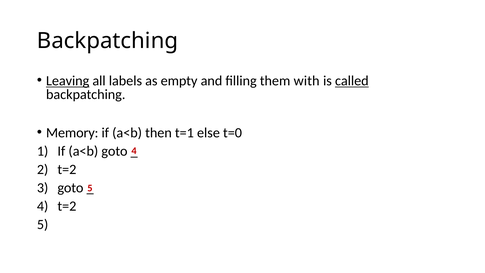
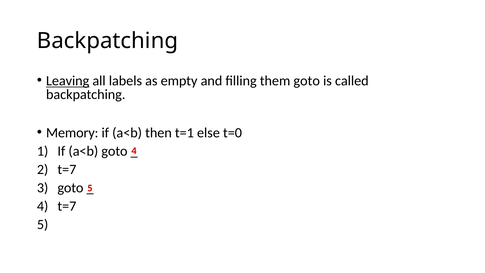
them with: with -> goto
called underline: present -> none
t=2 at (67, 169): t=2 -> t=7
4 t=2: t=2 -> t=7
